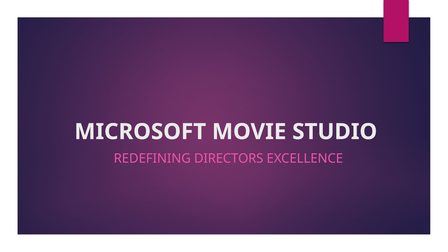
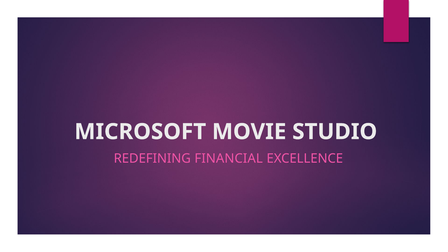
DIRECTORS: DIRECTORS -> FINANCIAL
